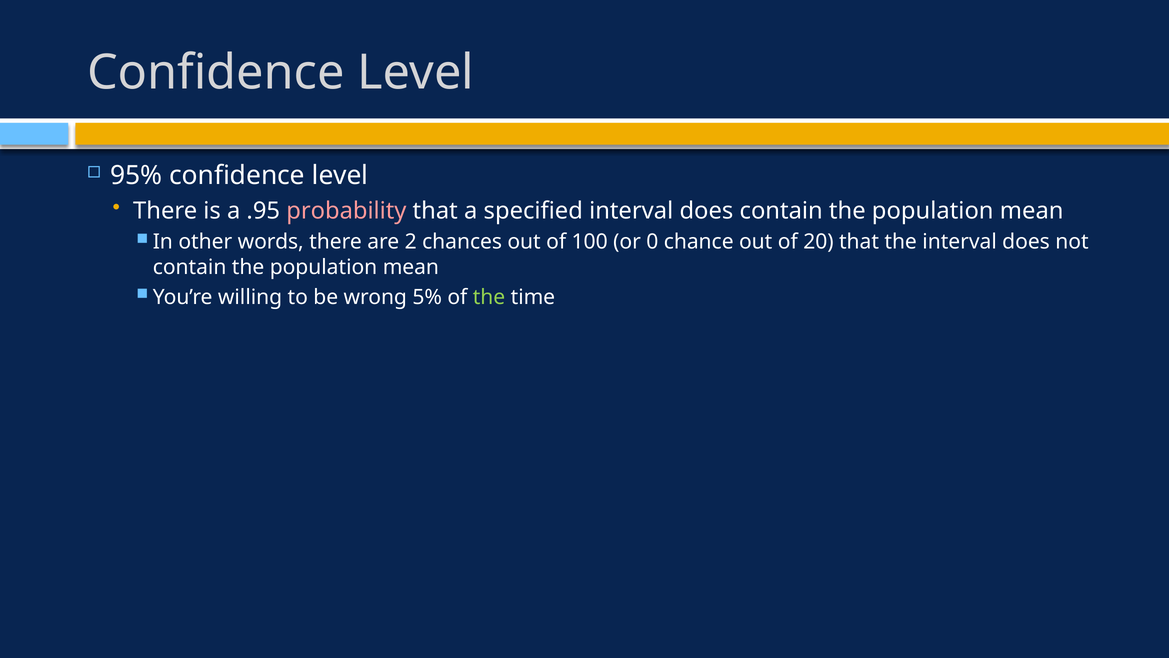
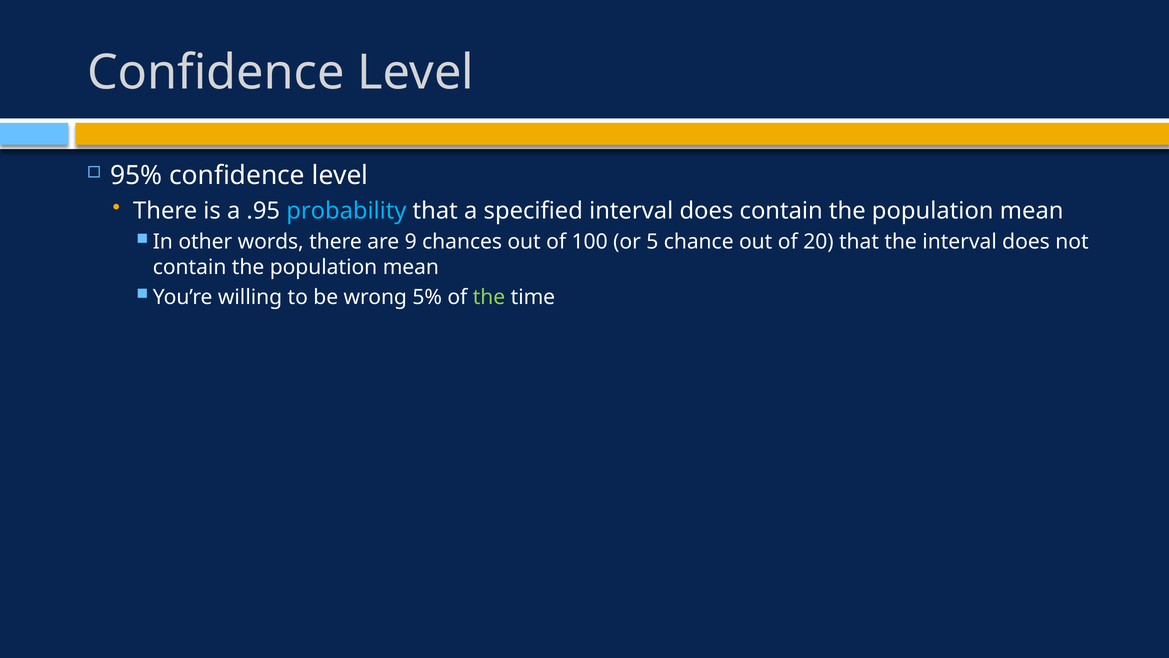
probability colour: pink -> light blue
2: 2 -> 9
0: 0 -> 5
